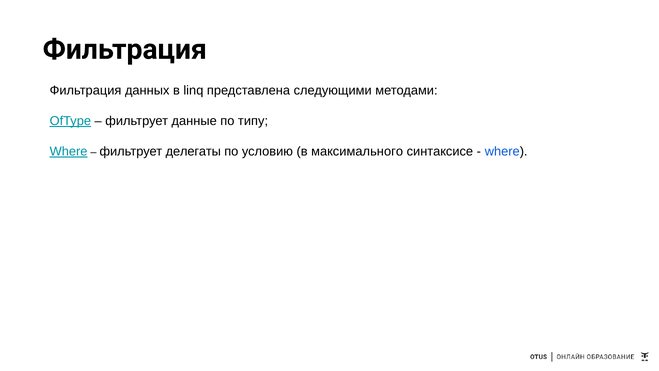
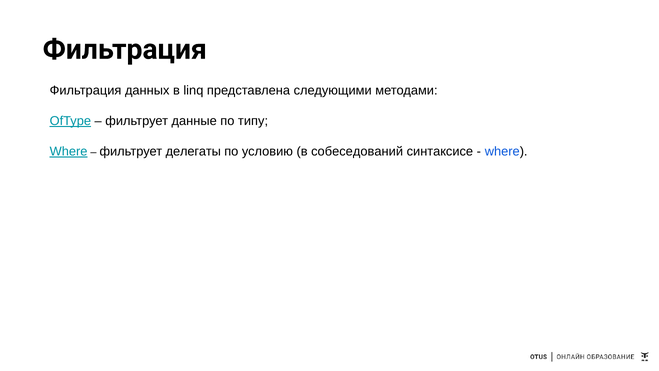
максимального: максимального -> собеседований
